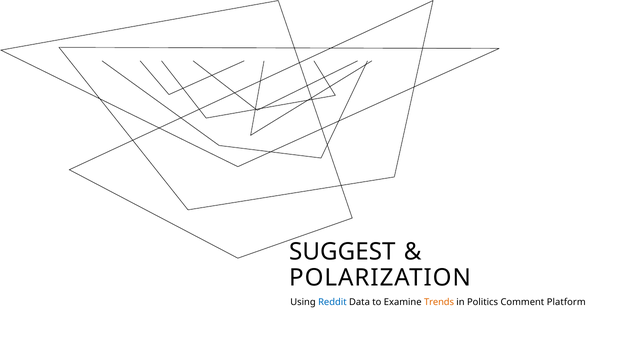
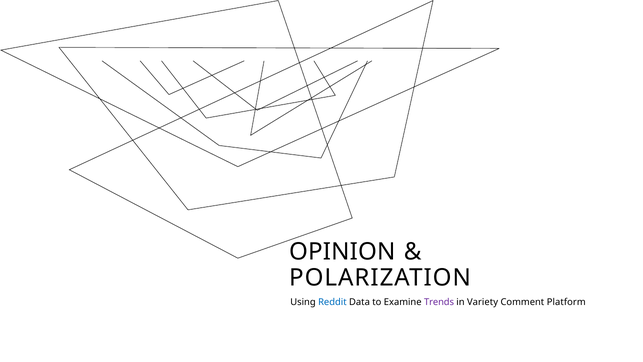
SUGGEST: SUGGEST -> OPINION
Trends colour: orange -> purple
Politics: Politics -> Variety
